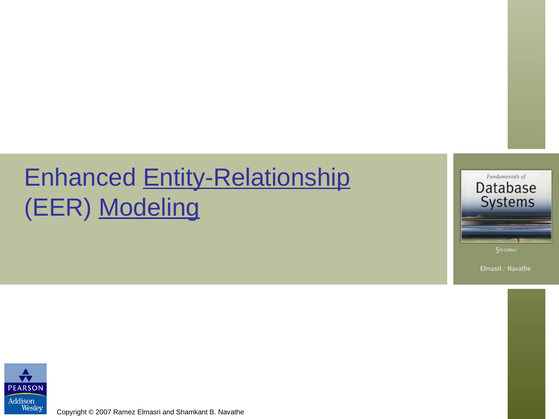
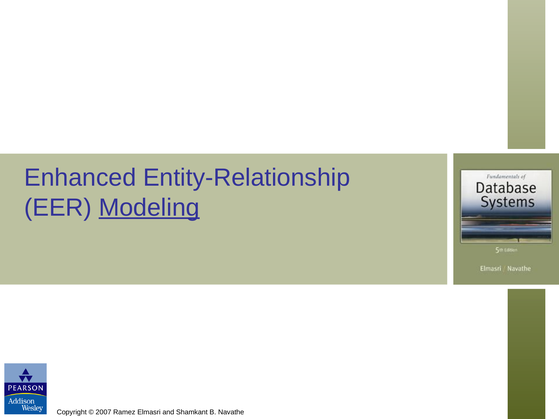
Entity-Relationship underline: present -> none
